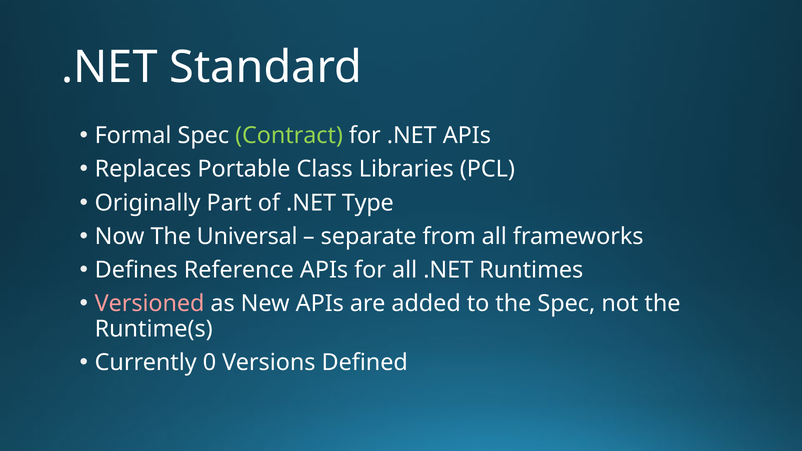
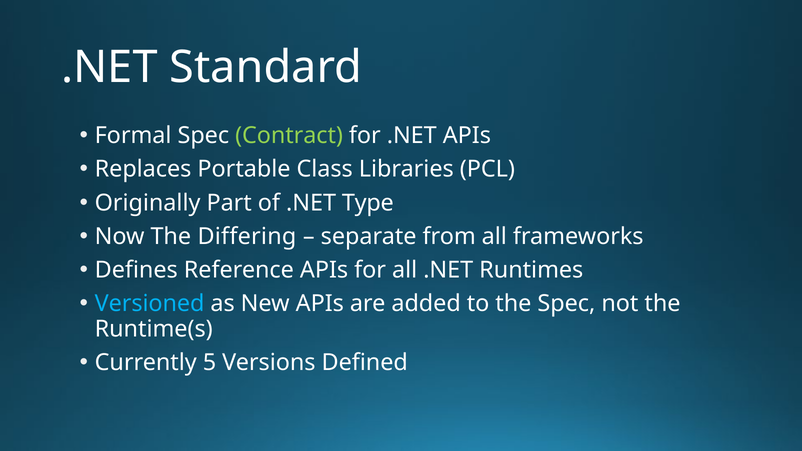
Universal: Universal -> Differing
Versioned colour: pink -> light blue
0: 0 -> 5
